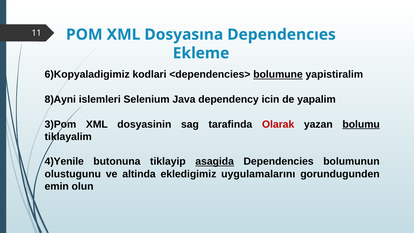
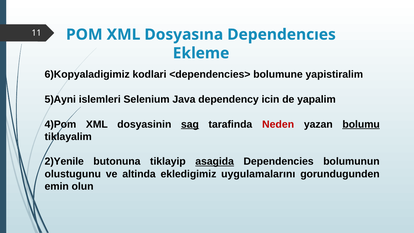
bolumune underline: present -> none
8)Ayni: 8)Ayni -> 5)Ayni
3)Pom: 3)Pom -> 4)Pom
sag underline: none -> present
Olarak: Olarak -> Neden
4)Yenile: 4)Yenile -> 2)Yenile
